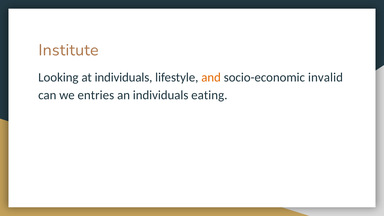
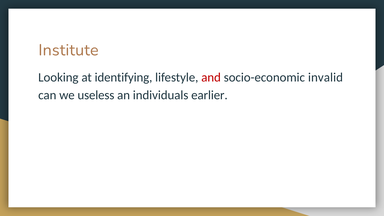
at individuals: individuals -> identifying
and colour: orange -> red
entries: entries -> useless
eating: eating -> earlier
